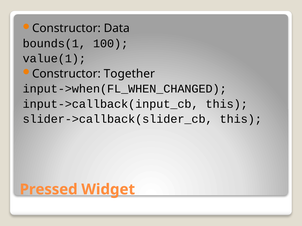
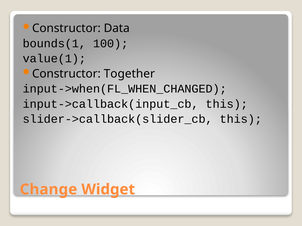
Pressed: Pressed -> Change
